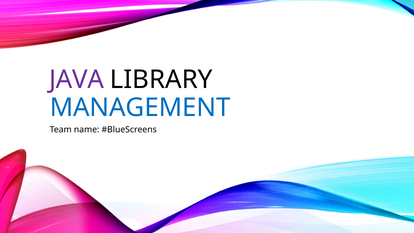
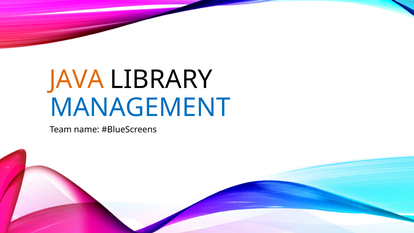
JAVA colour: purple -> orange
